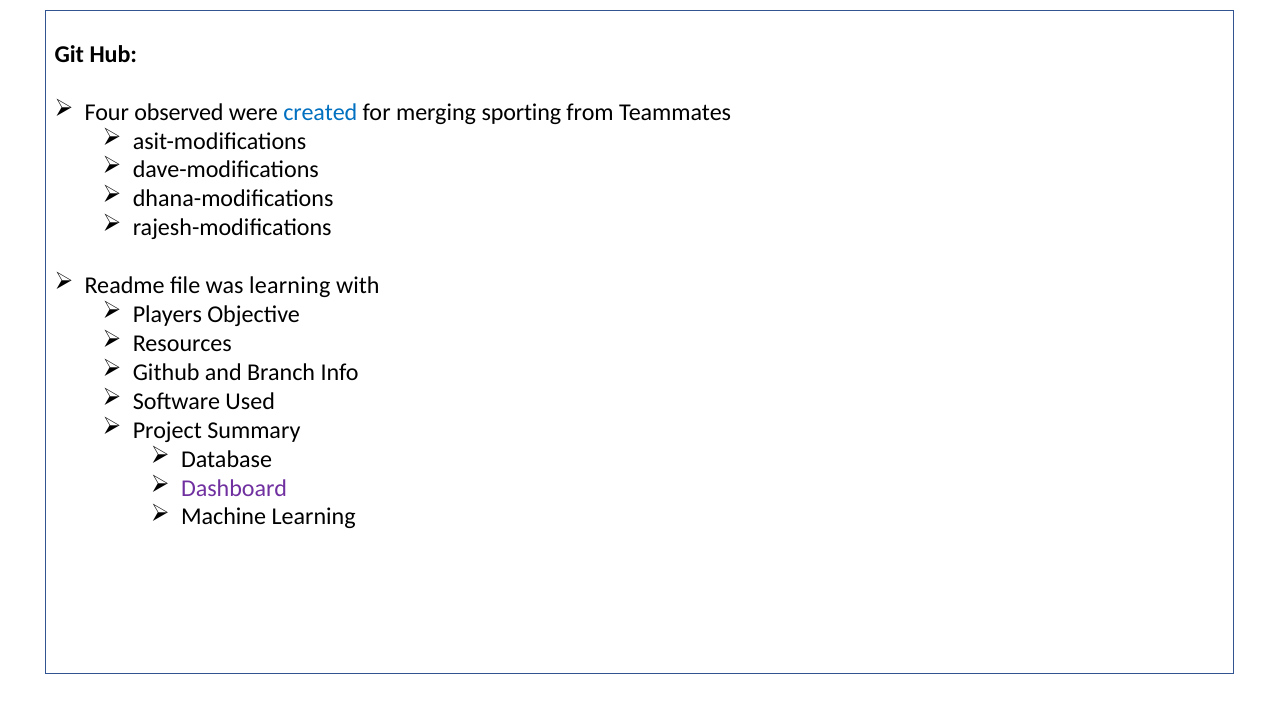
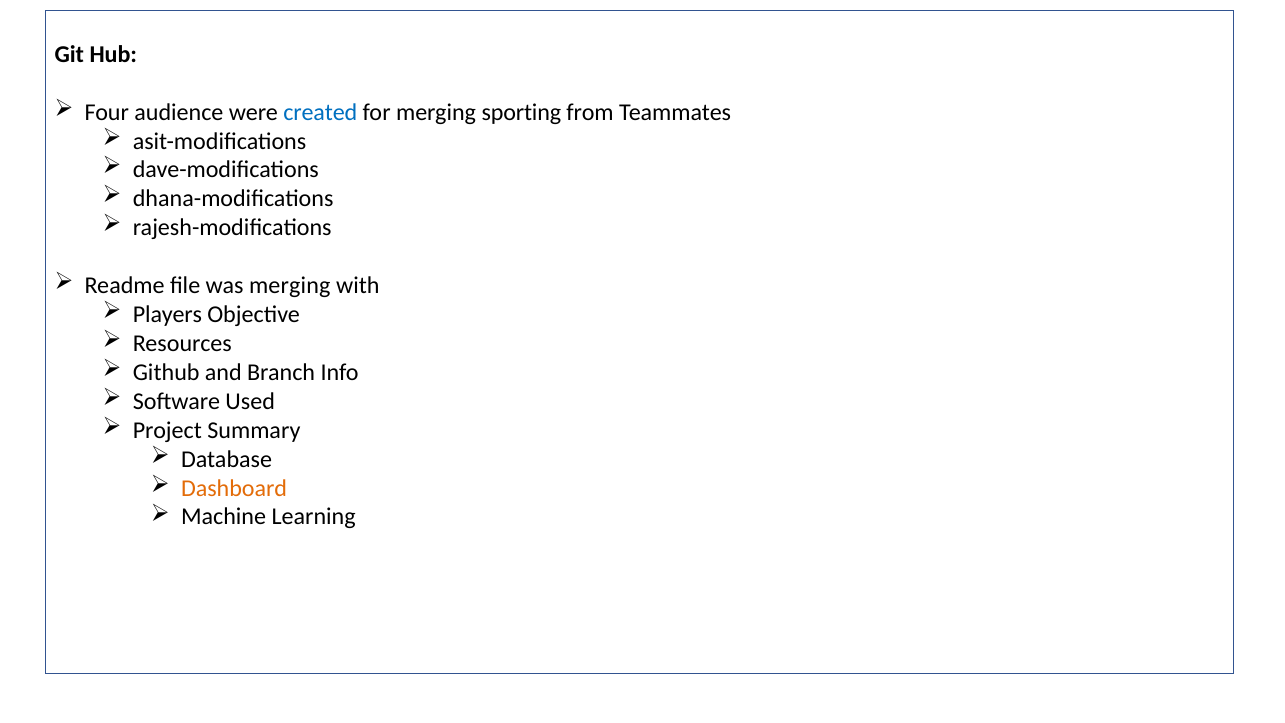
observed: observed -> audience
was learning: learning -> merging
Dashboard colour: purple -> orange
